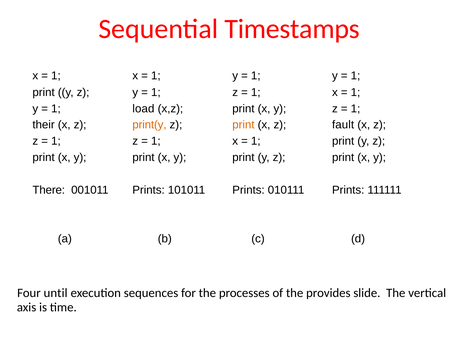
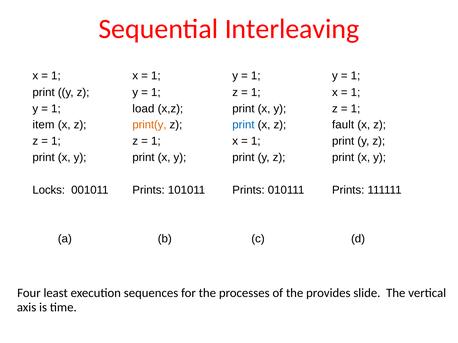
Timestamps: Timestamps -> Interleaving
their: their -> item
print at (243, 125) colour: orange -> blue
There: There -> Locks
until: until -> least
